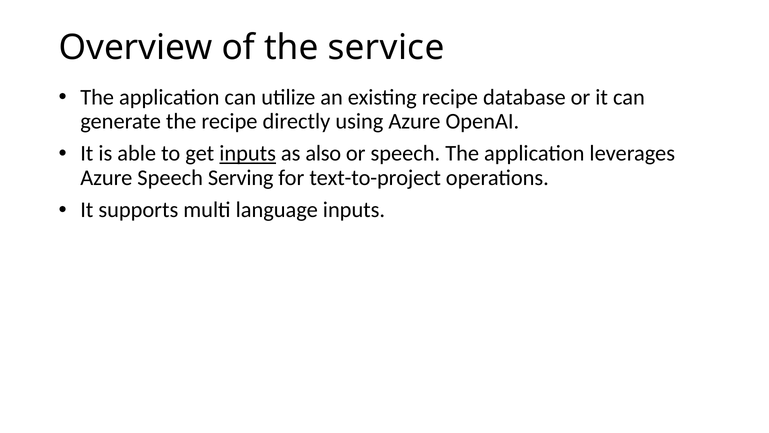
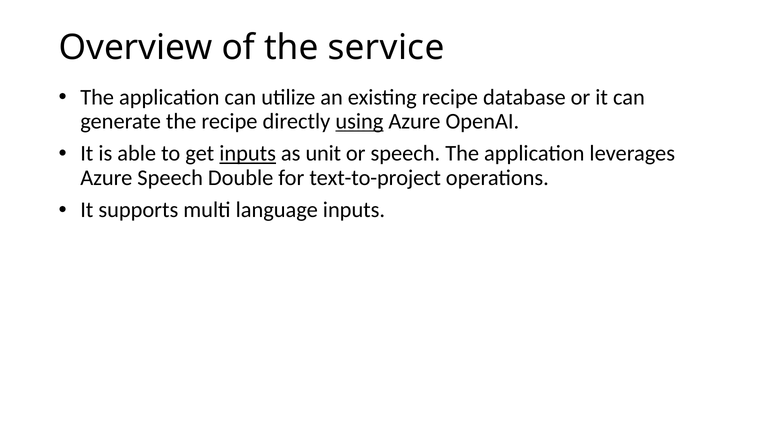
using underline: none -> present
also: also -> unit
Serving: Serving -> Double
